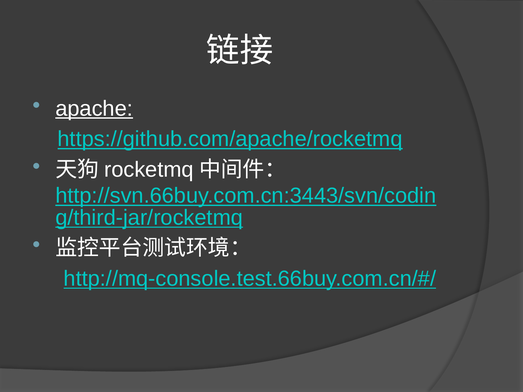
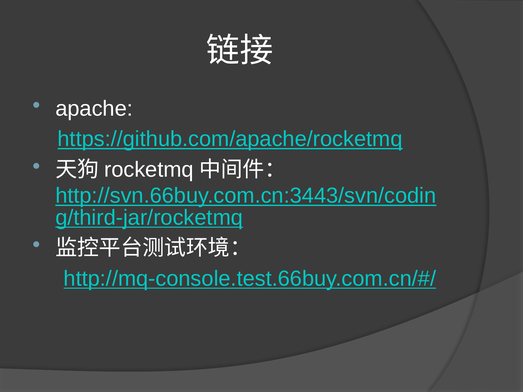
apache underline: present -> none
